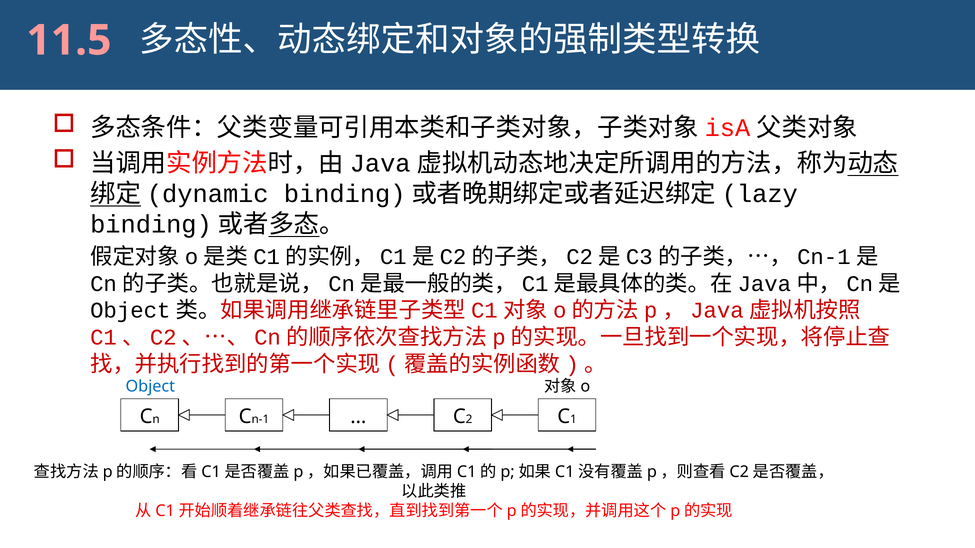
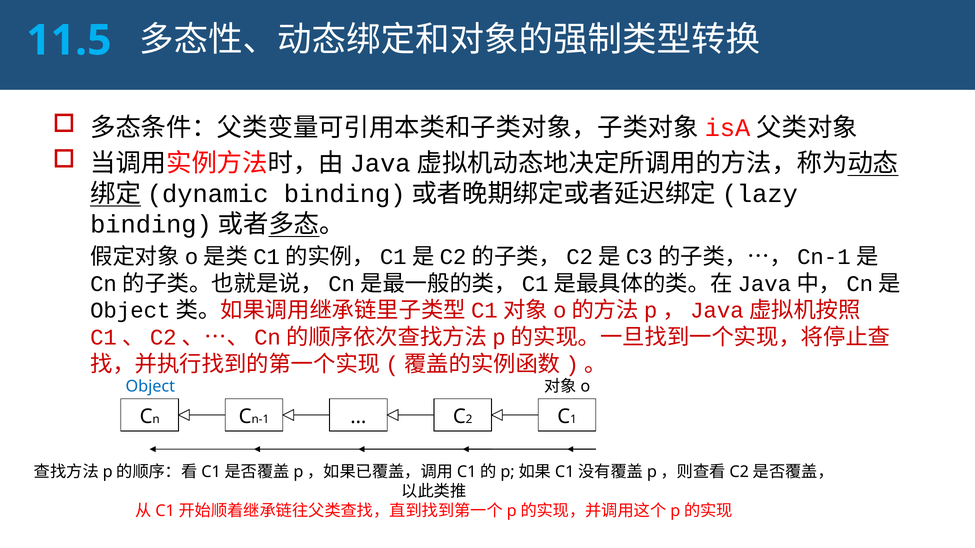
11.5 colour: pink -> light blue
